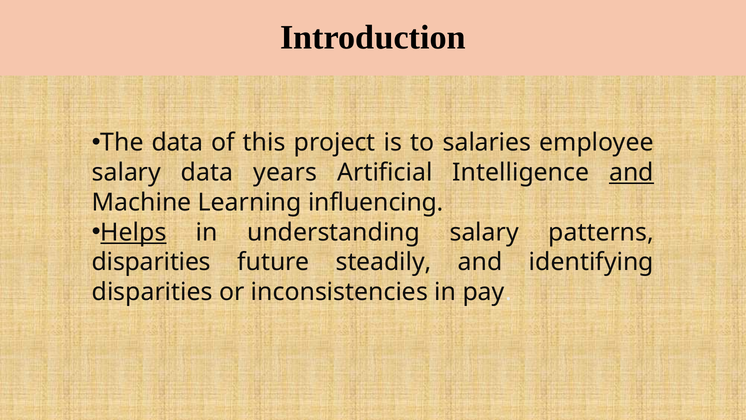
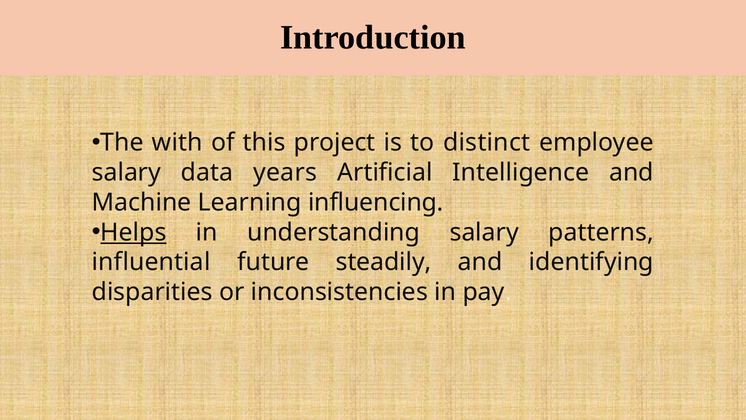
The data: data -> with
salaries: salaries -> distinct
and at (631, 172) underline: present -> none
disparities at (151, 262): disparities -> influential
